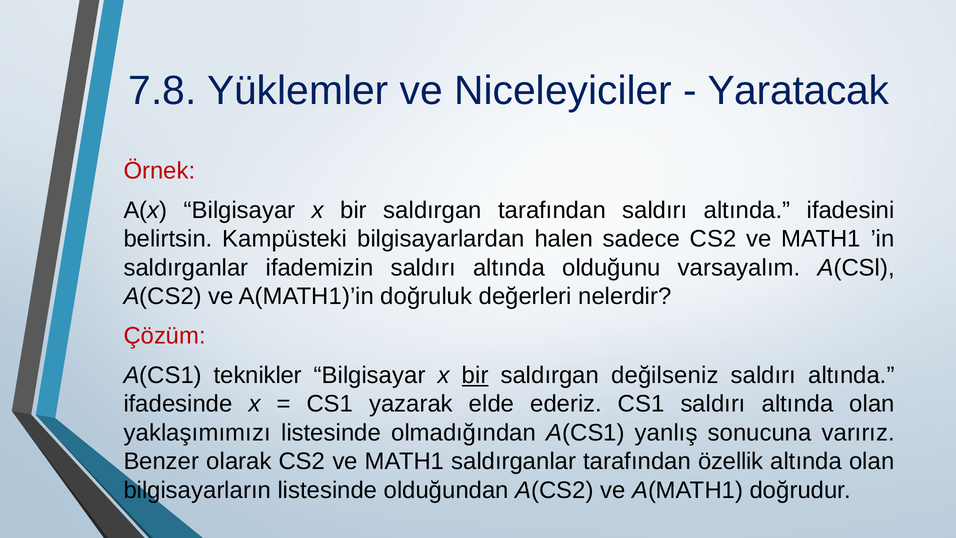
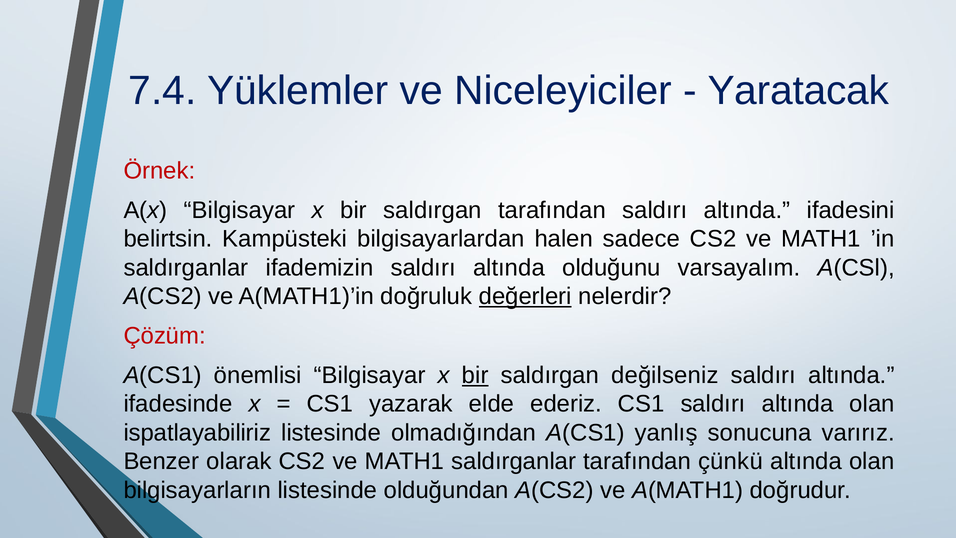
7.8: 7.8 -> 7.4
değerleri underline: none -> present
teknikler: teknikler -> önemlisi
yaklaşımımızı: yaklaşımımızı -> ispatlayabiliriz
özellik: özellik -> çünkü
